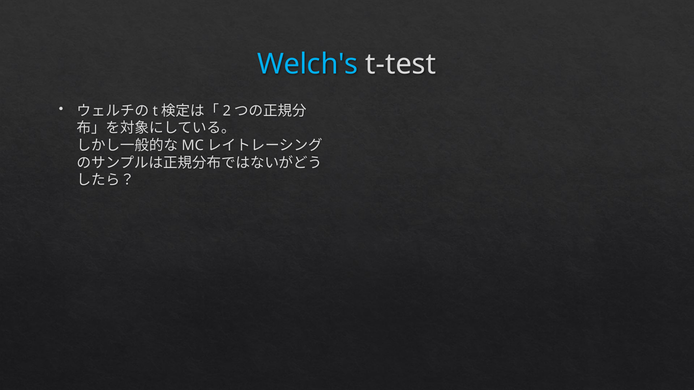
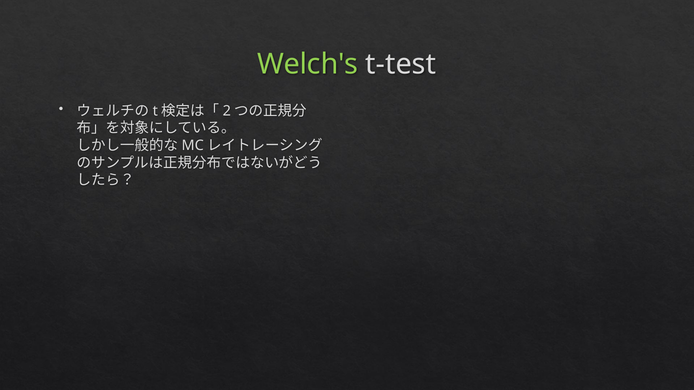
Welch's colour: light blue -> light green
